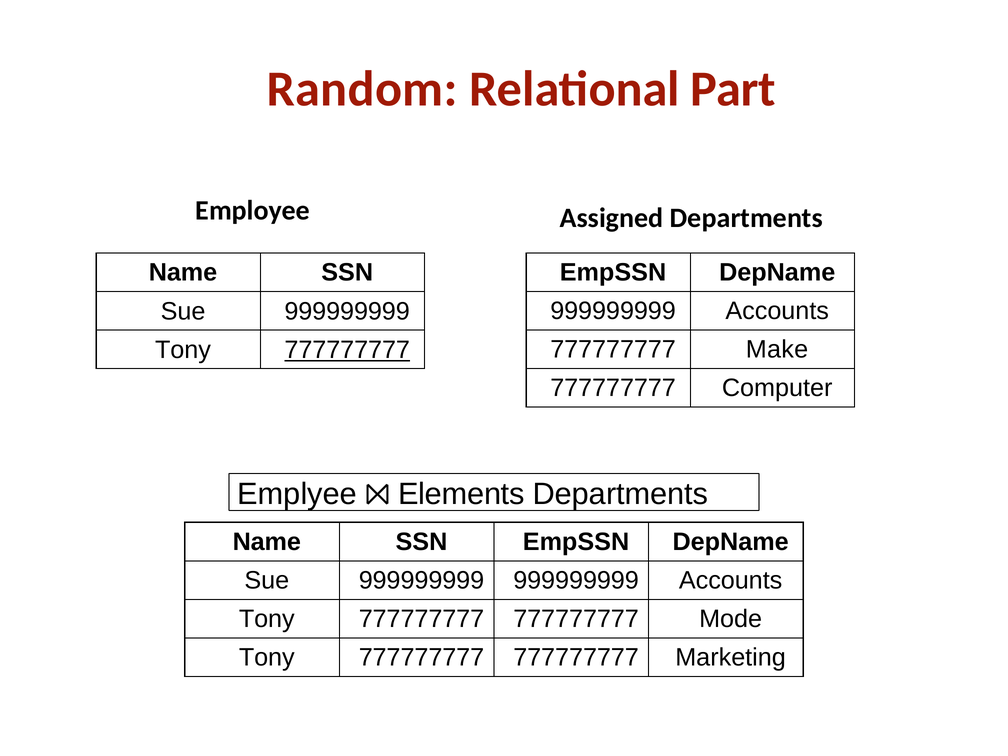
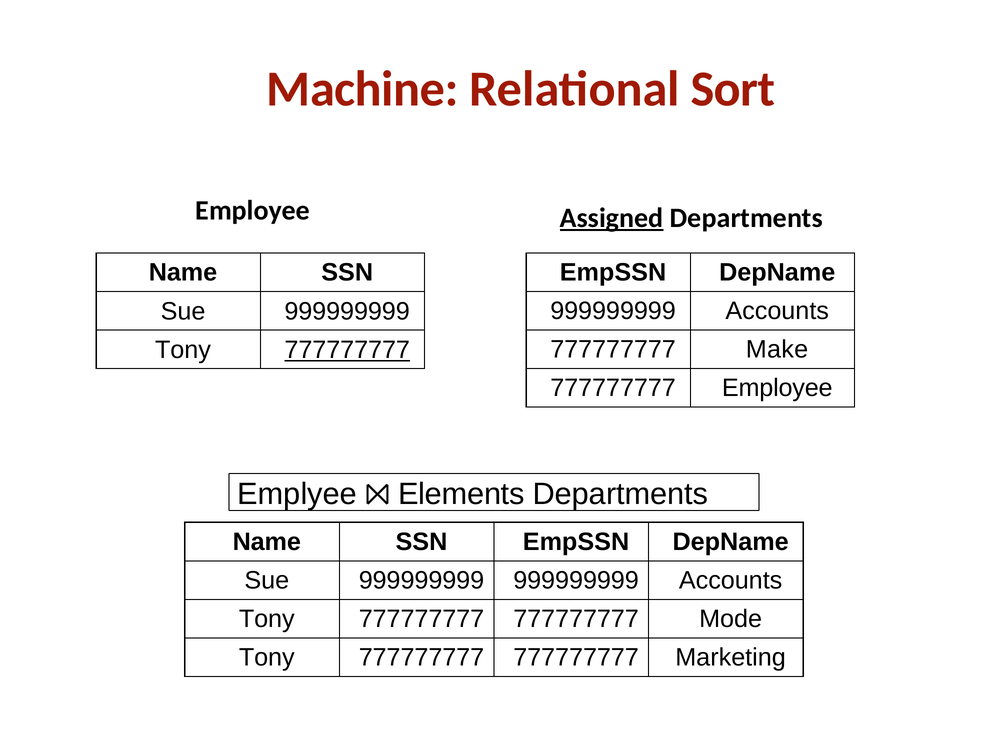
Random: Random -> Machine
Part: Part -> Sort
Assigned underline: none -> present
777777777 Computer: Computer -> Employee
